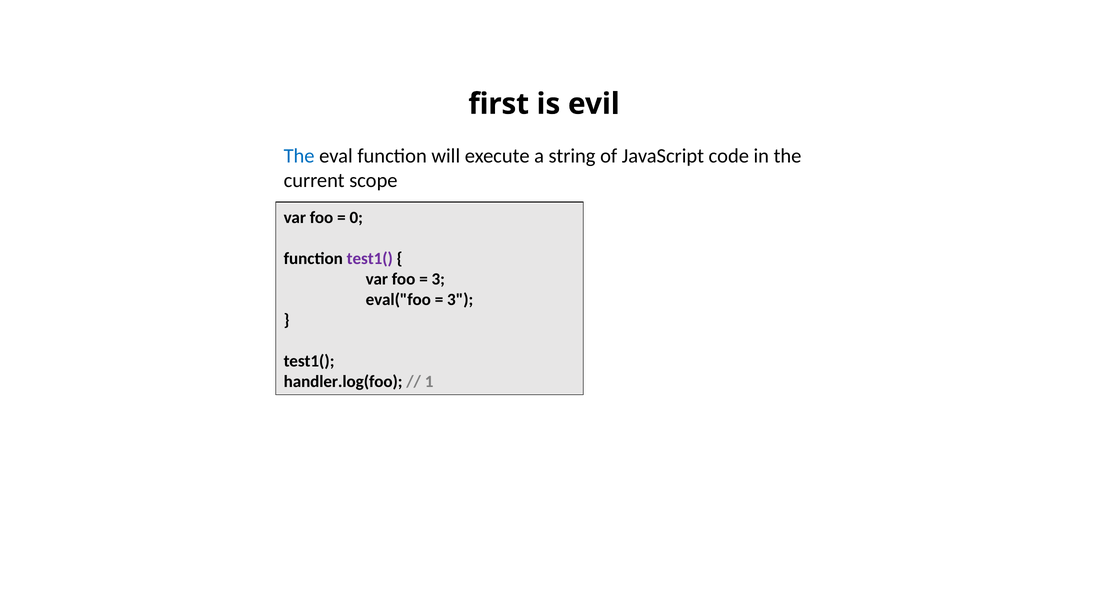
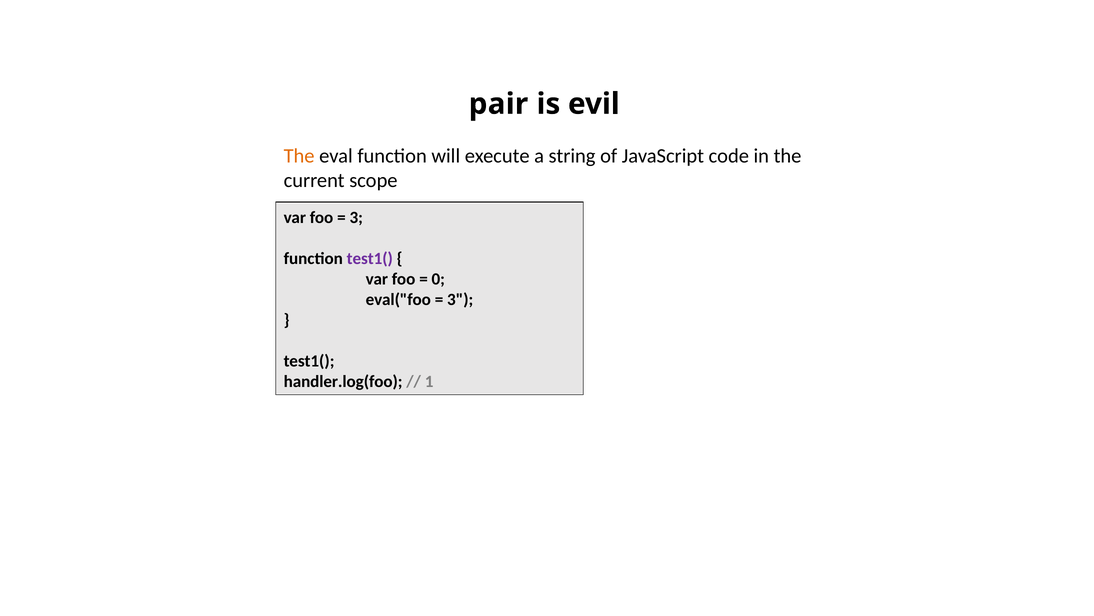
first: first -> pair
The at (299, 156) colour: blue -> orange
0 at (356, 217): 0 -> 3
3 at (438, 279): 3 -> 0
